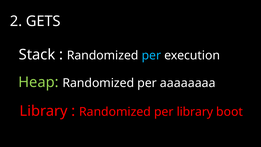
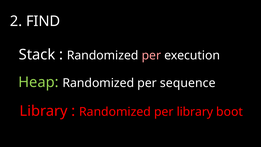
GETS: GETS -> FIND
per at (151, 55) colour: light blue -> pink
aaaaaaaa: aaaaaaaa -> sequence
